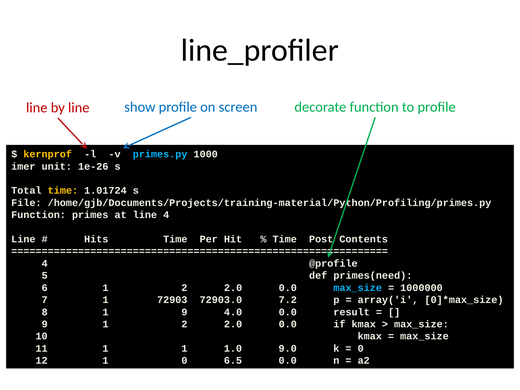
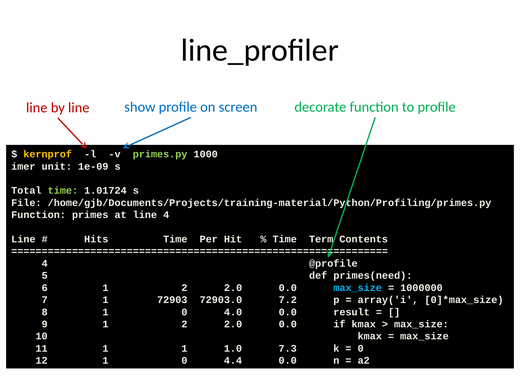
primes.py colour: light blue -> light green
1e-26: 1e-26 -> 1e-09
time at (63, 191) colour: yellow -> light green
Post: Post -> Term
8 1 9: 9 -> 0
9.0: 9.0 -> 7.3
6.5: 6.5 -> 4.4
